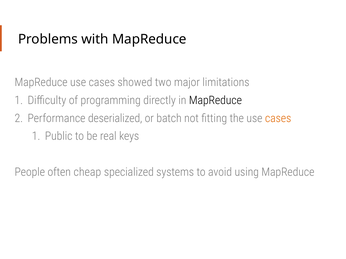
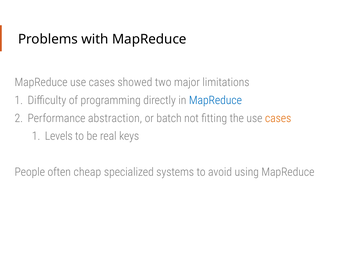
MapReduce at (215, 100) colour: black -> blue
deserialized: deserialized -> abstraction
Public: Public -> Levels
